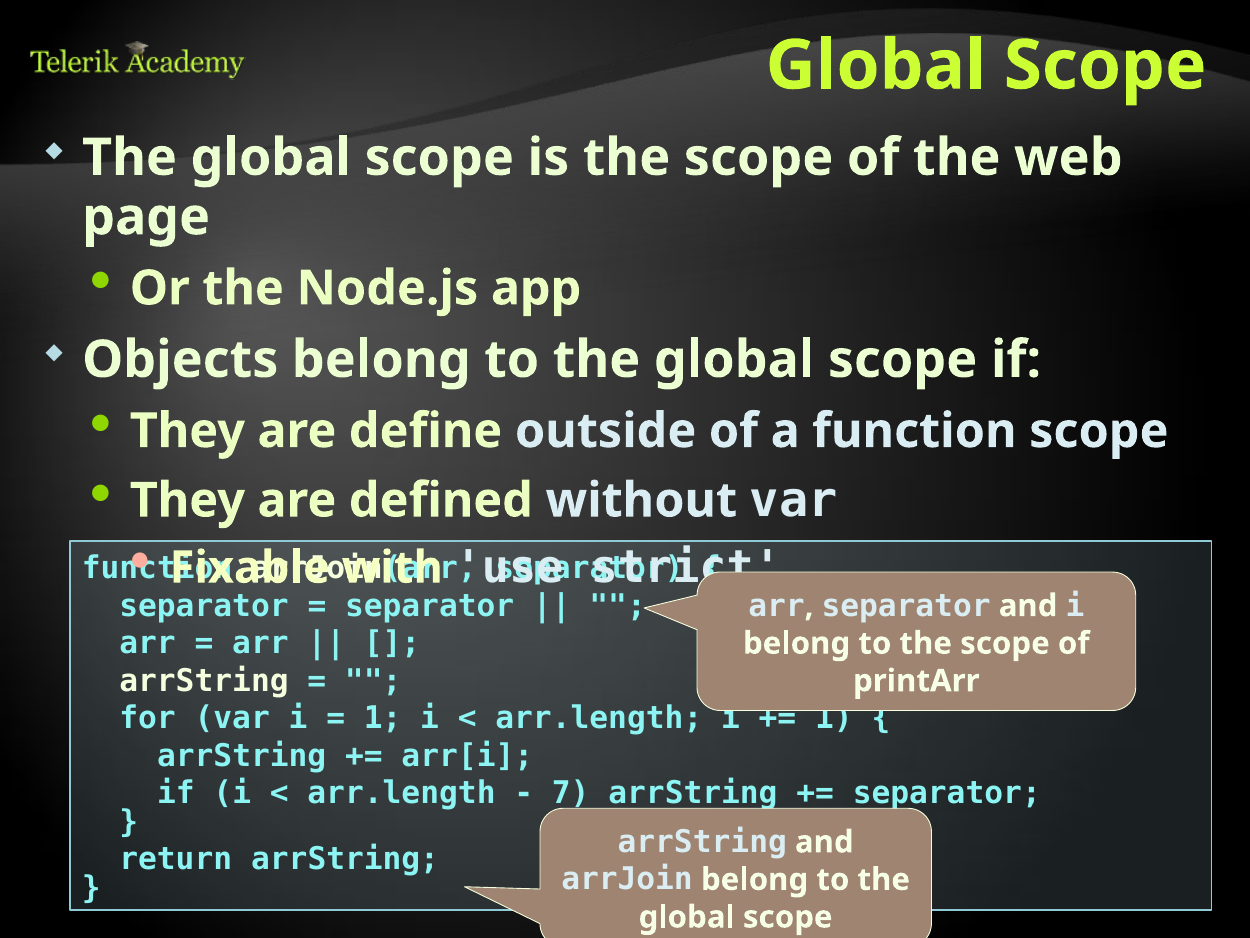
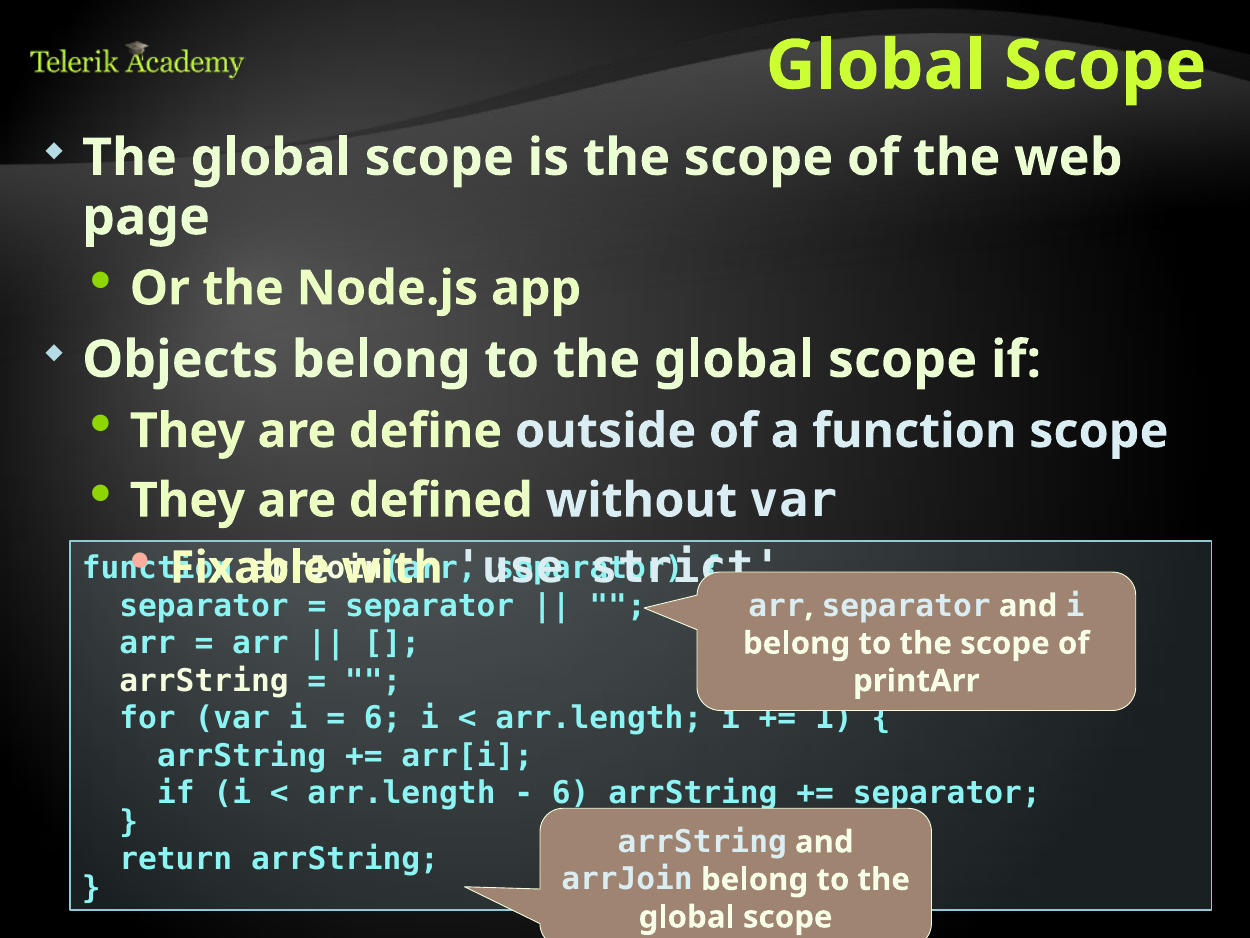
1 at (383, 718): 1 -> 6
7 at (571, 793): 7 -> 6
